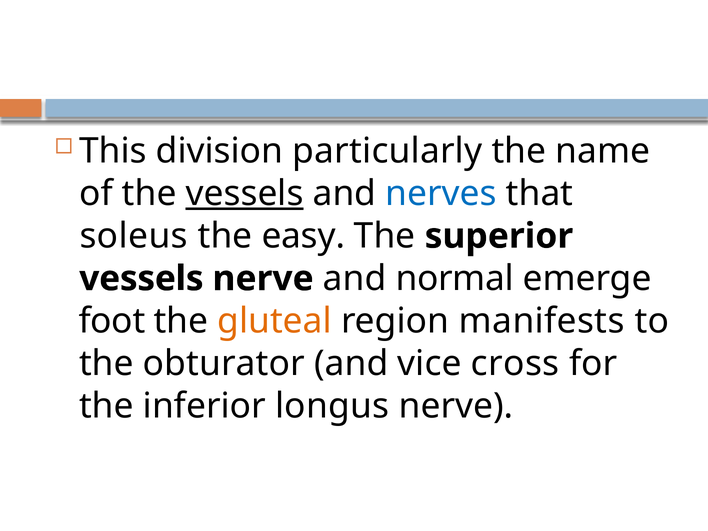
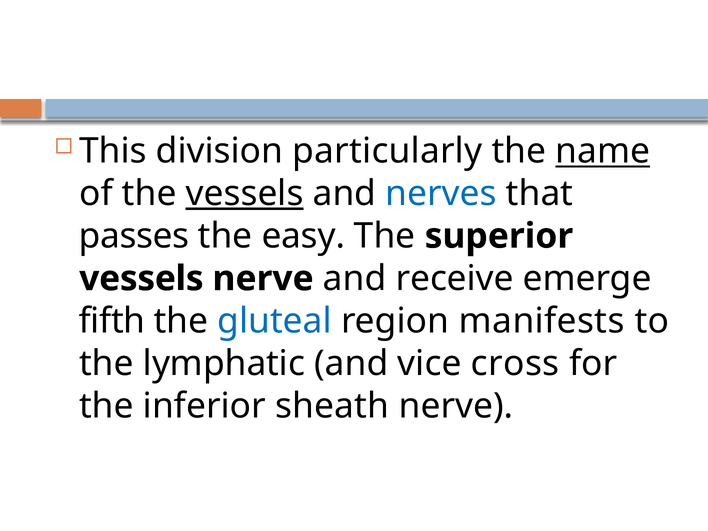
name underline: none -> present
soleus: soleus -> passes
normal: normal -> receive
foot: foot -> fifth
gluteal colour: orange -> blue
obturator: obturator -> lymphatic
longus: longus -> sheath
